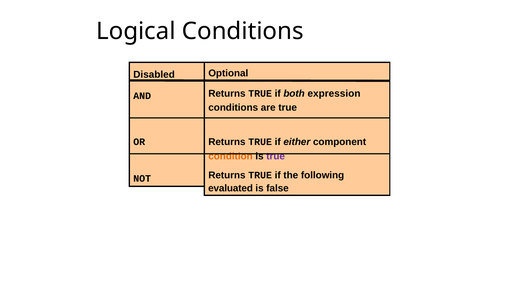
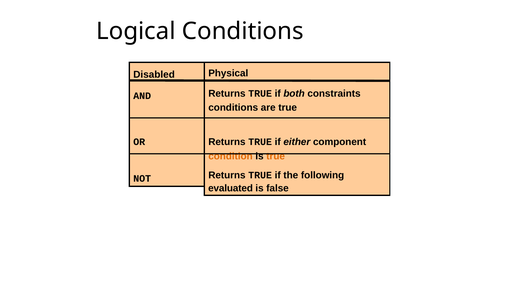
Optional: Optional -> Physical
expression: expression -> constraints
true at (276, 156) colour: purple -> orange
